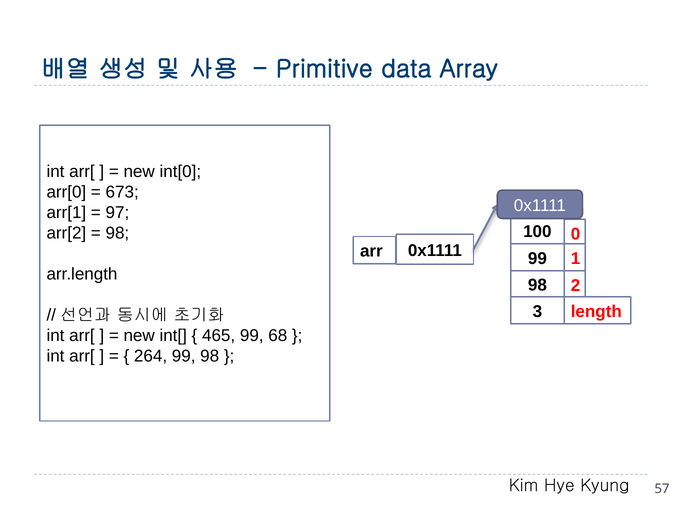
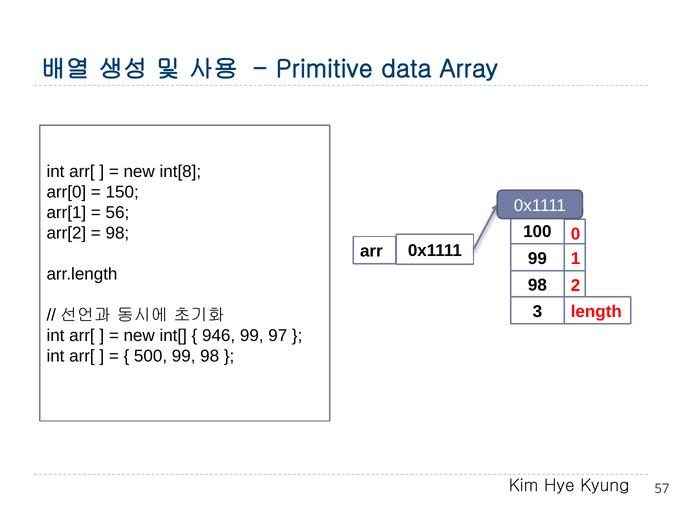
int[0: int[0 -> int[8
673: 673 -> 150
97: 97 -> 56
465: 465 -> 946
68: 68 -> 97
264: 264 -> 500
